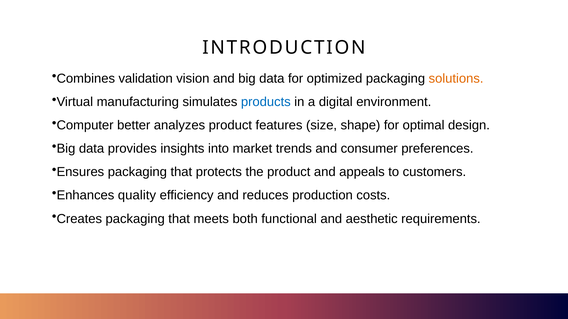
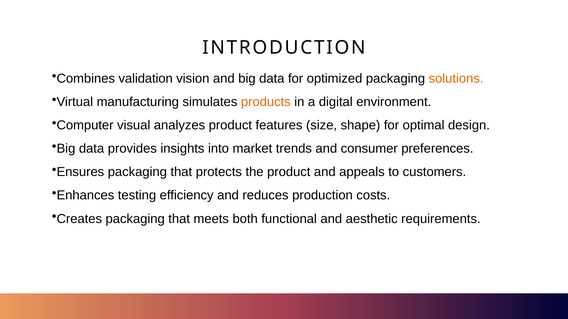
products colour: blue -> orange
better: better -> visual
quality: quality -> testing
